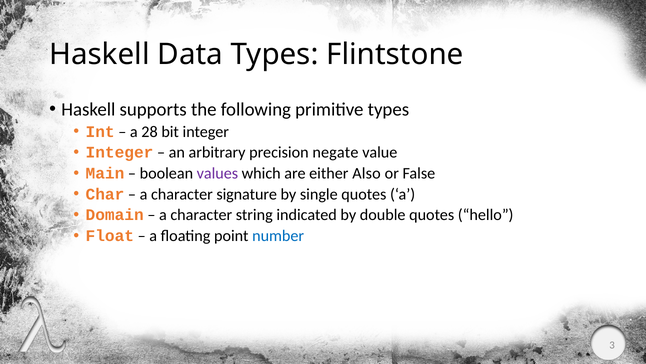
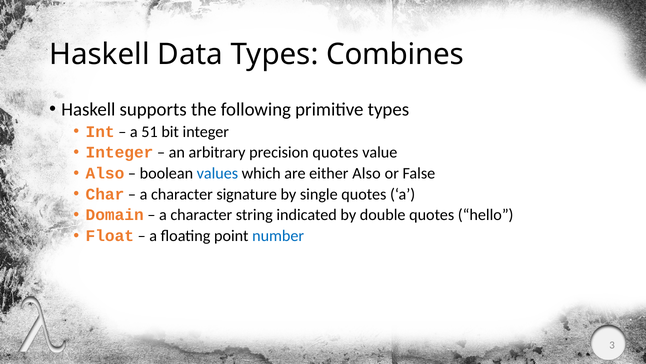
Flintstone: Flintstone -> Combines
28: 28 -> 51
precision negate: negate -> quotes
Main at (105, 173): Main -> Also
values colour: purple -> blue
